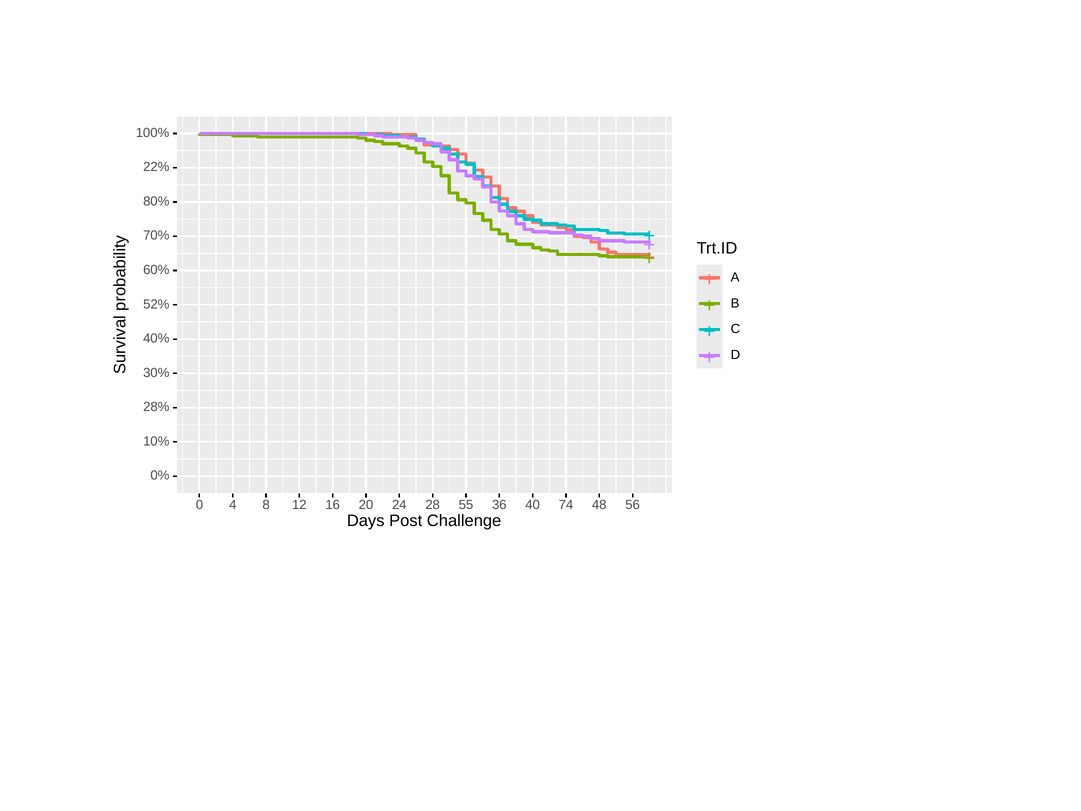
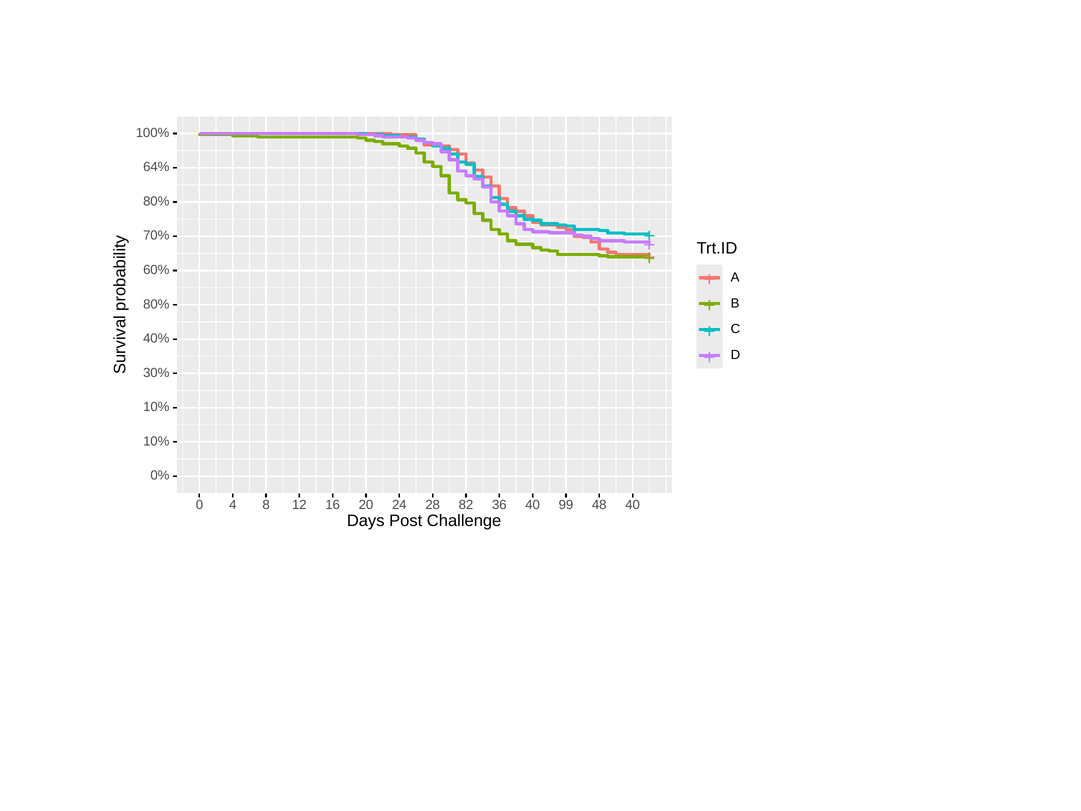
22%: 22% -> 64%
52% at (156, 304): 52% -> 80%
28% at (156, 407): 28% -> 10%
55: 55 -> 82
74: 74 -> 99
48 56: 56 -> 40
